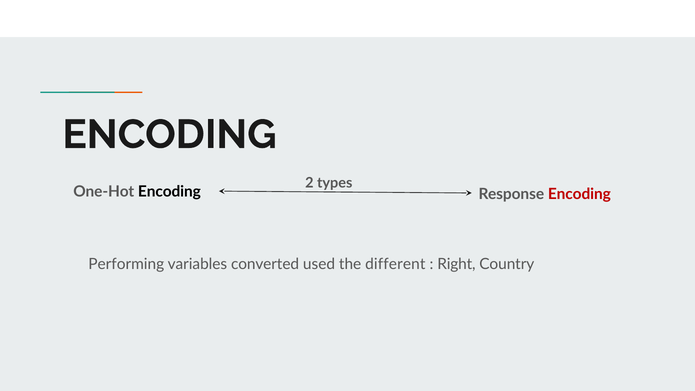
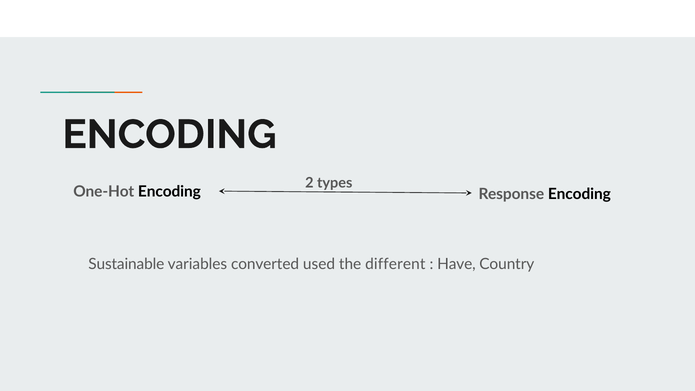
Encoding at (579, 194) colour: red -> black
Performing: Performing -> Sustainable
Right: Right -> Have
